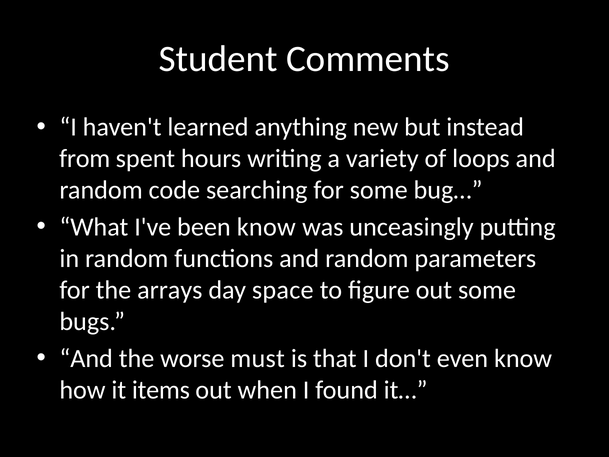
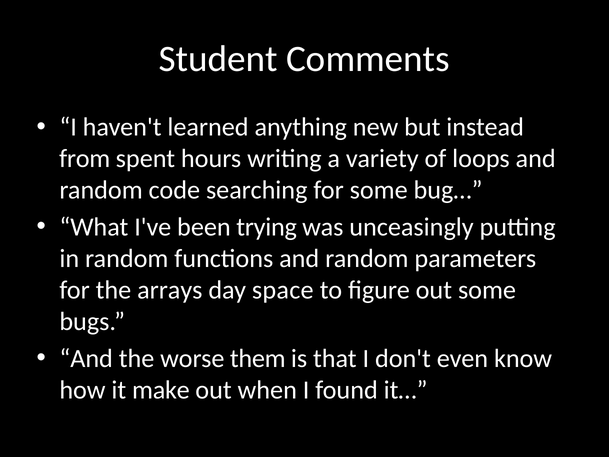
been know: know -> trying
must: must -> them
items: items -> make
